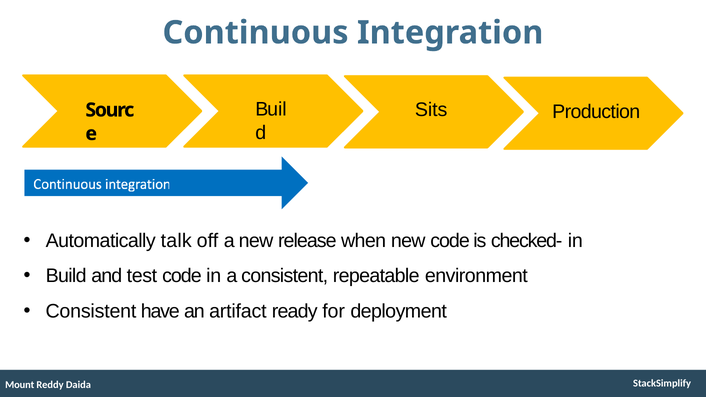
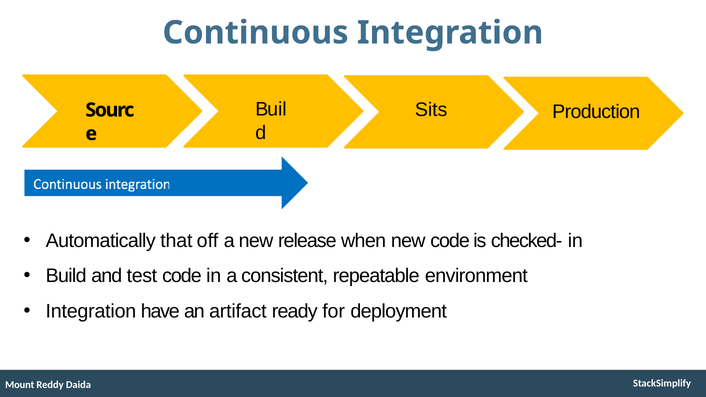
talk: talk -> that
Consistent at (91, 311): Consistent -> Integration
